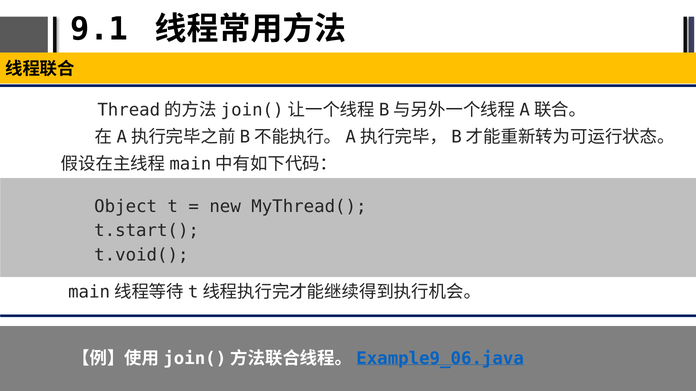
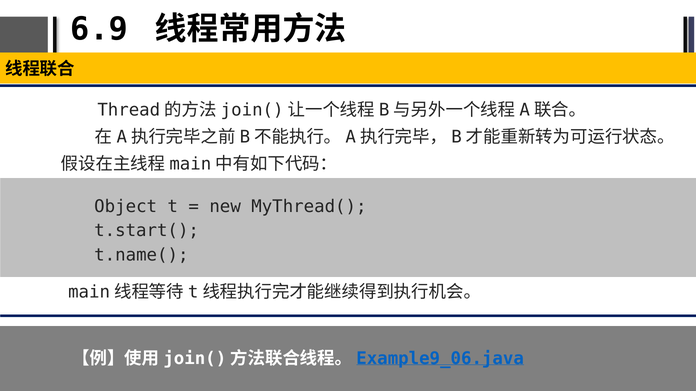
9.1: 9.1 -> 6.9
t.void(: t.void( -> t.name(
